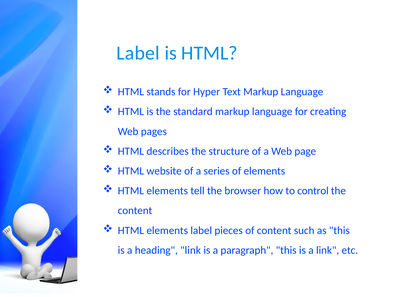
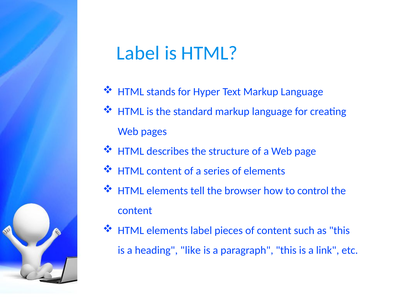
HTML website: website -> content
heading link: link -> like
